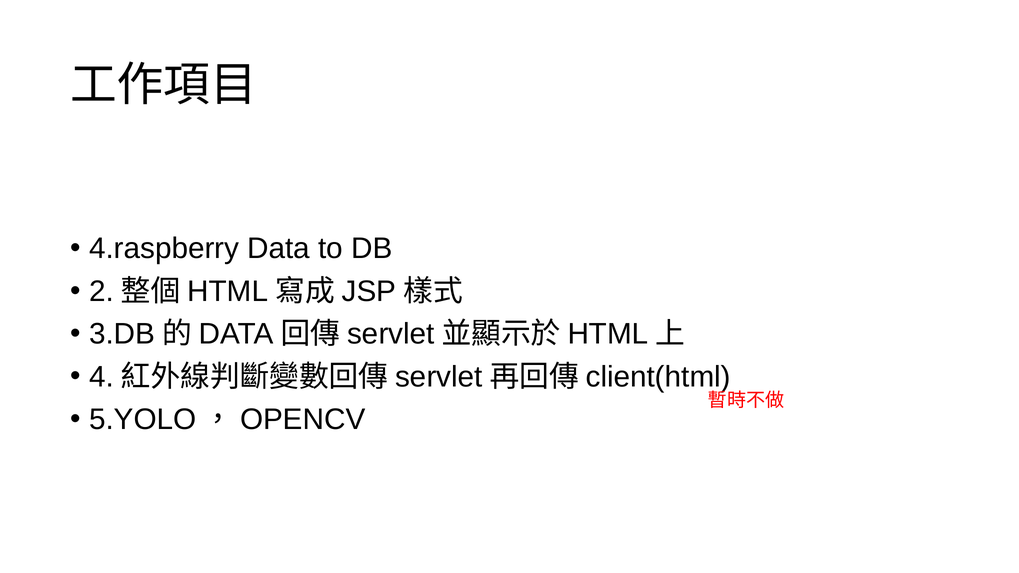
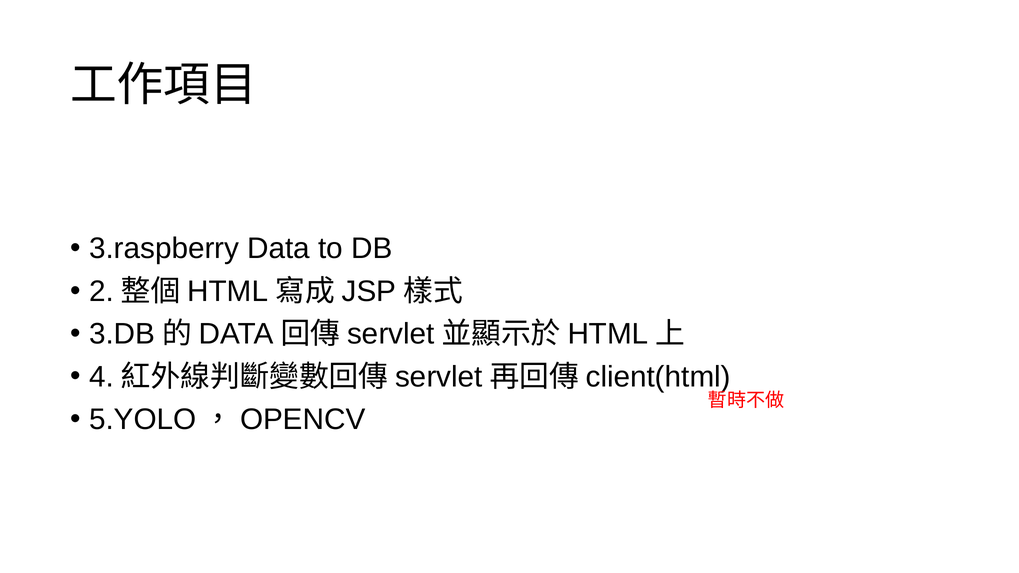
4.raspberry: 4.raspberry -> 3.raspberry
